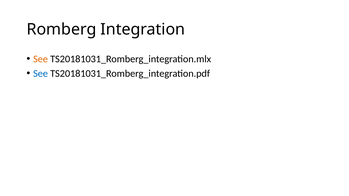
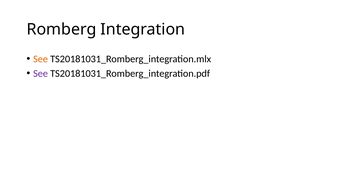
See at (41, 74) colour: blue -> purple
